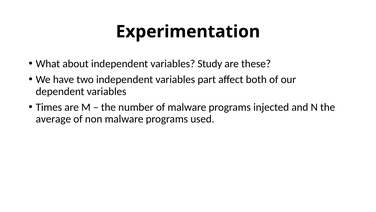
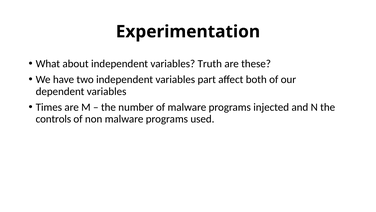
Study: Study -> Truth
average: average -> controls
